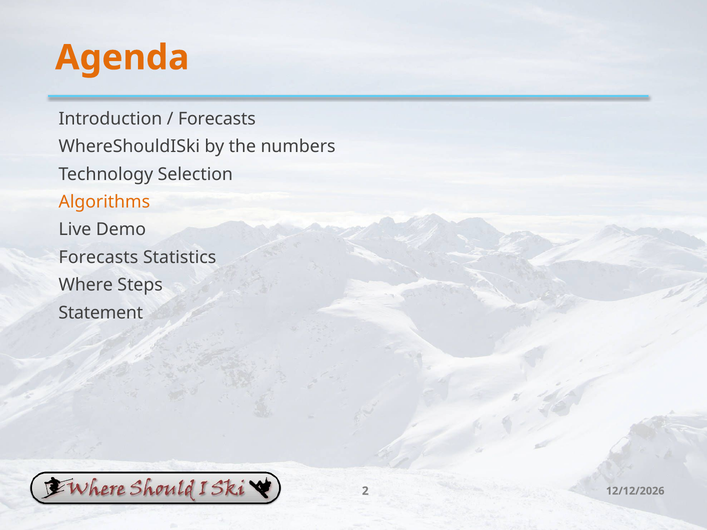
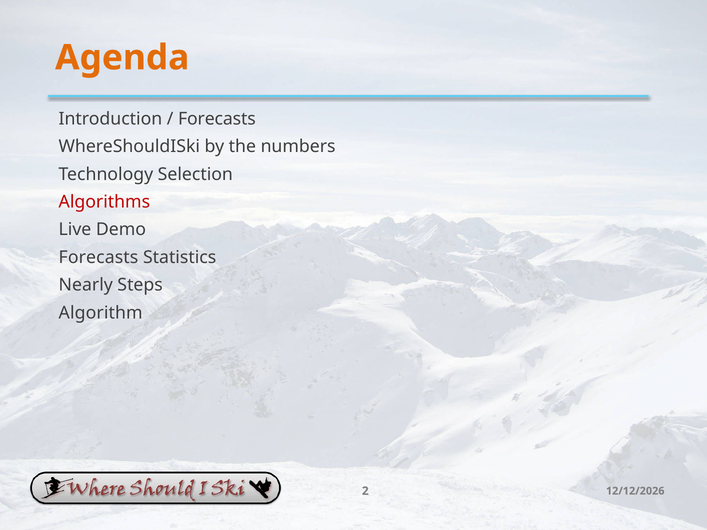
Algorithms colour: orange -> red
Where: Where -> Nearly
Statement: Statement -> Algorithm
